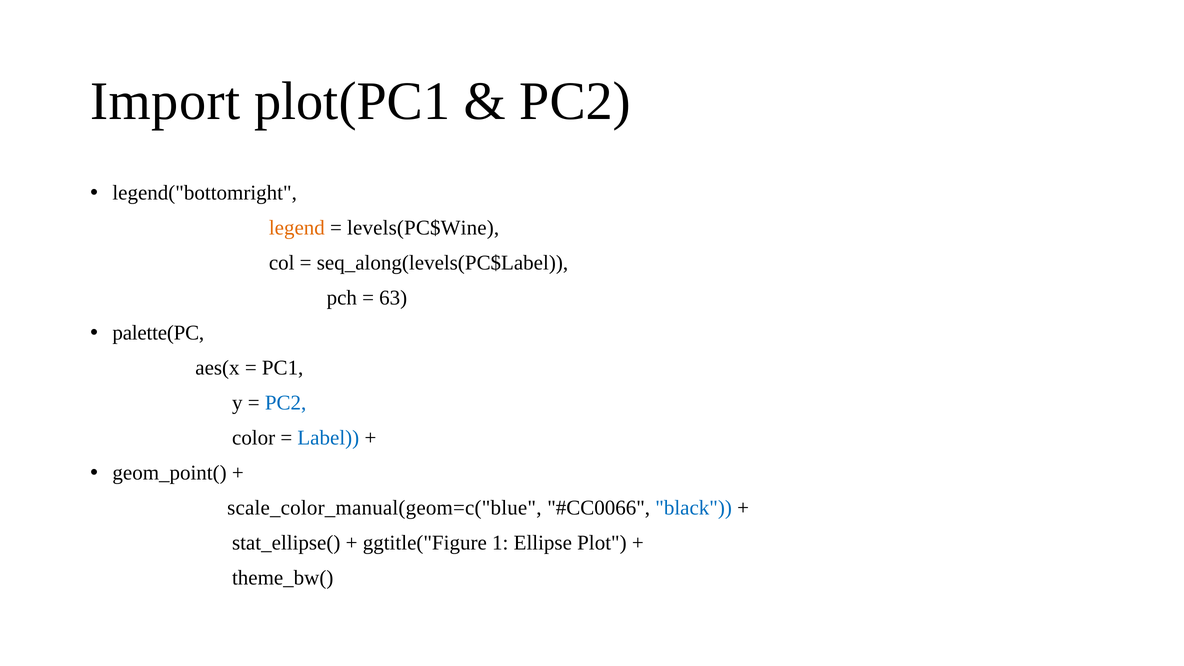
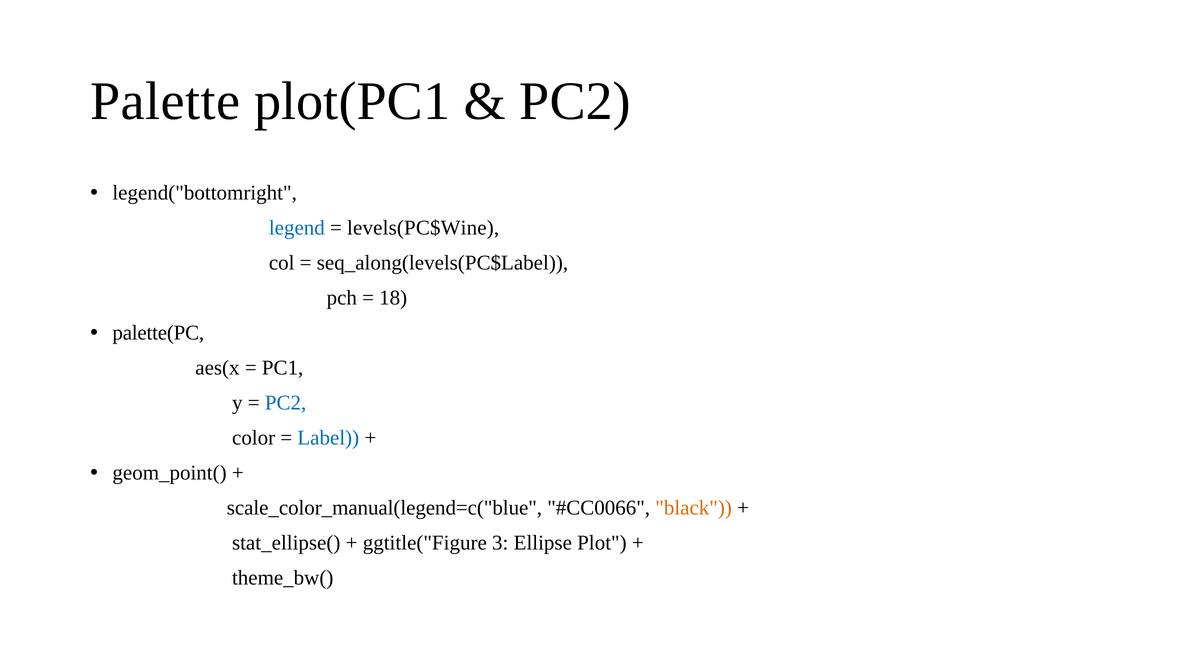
Import: Import -> Palette
legend colour: orange -> blue
63: 63 -> 18
scale_color_manual(geom=c("blue: scale_color_manual(geom=c("blue -> scale_color_manual(legend=c("blue
black colour: blue -> orange
1: 1 -> 3
